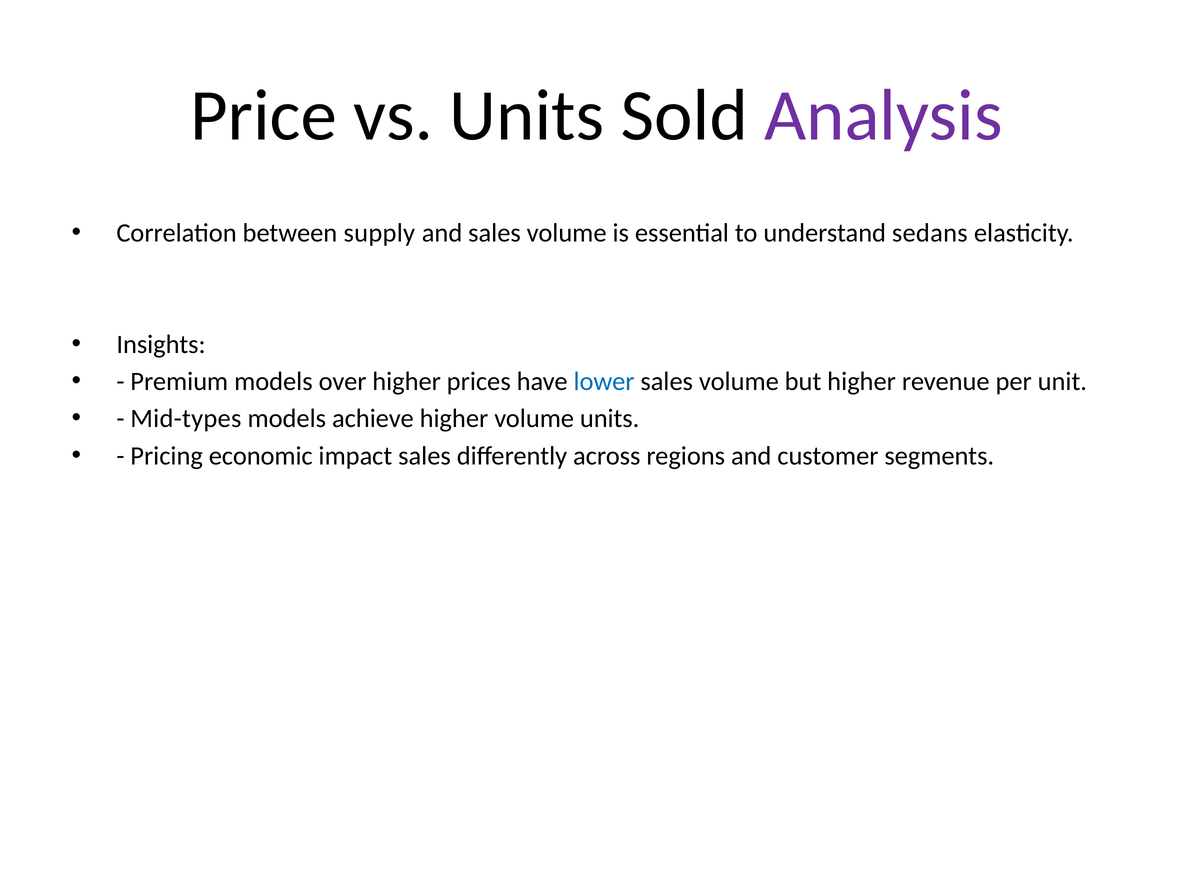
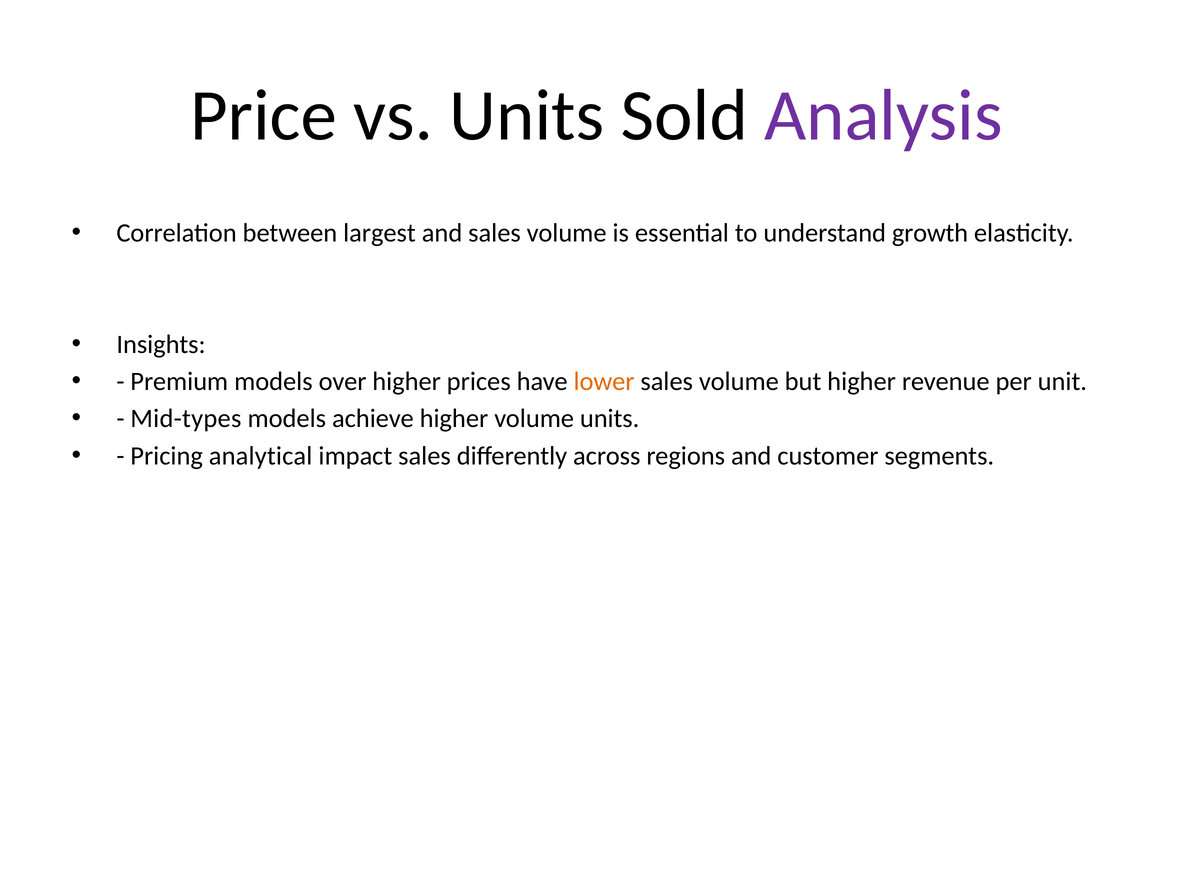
supply: supply -> largest
sedans: sedans -> growth
lower colour: blue -> orange
economic: economic -> analytical
